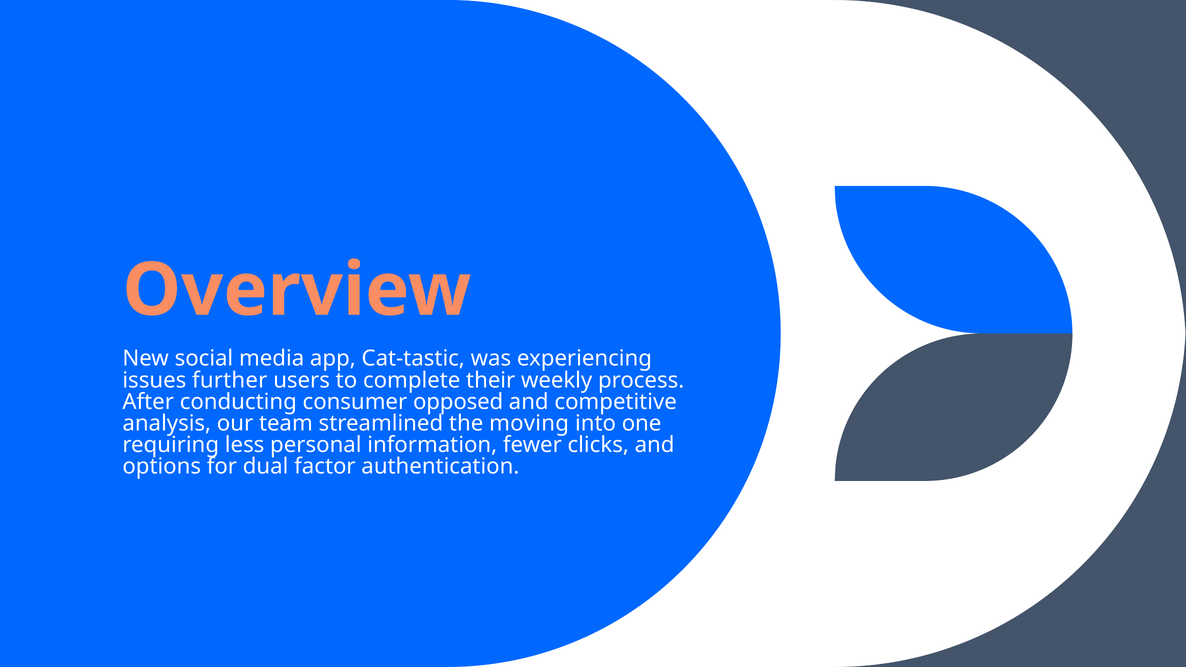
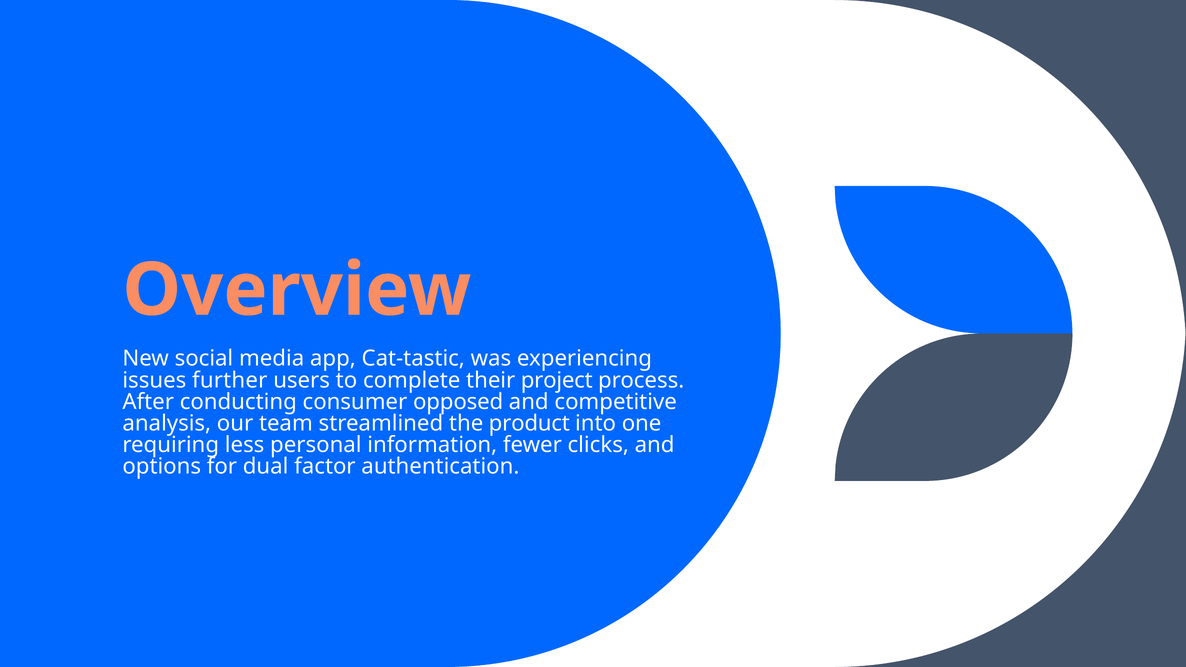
weekly: weekly -> project
moving: moving -> product
